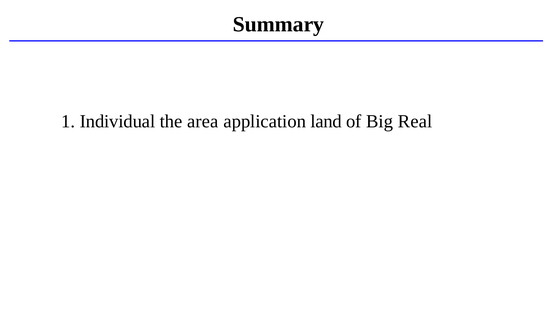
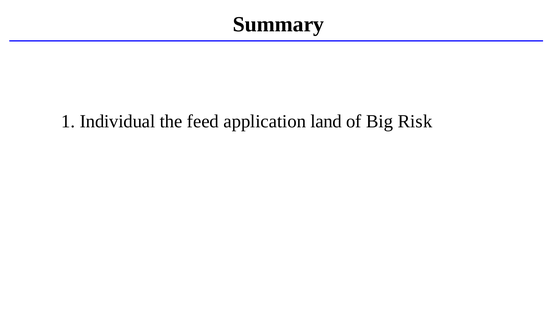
area: area -> feed
Real: Real -> Risk
